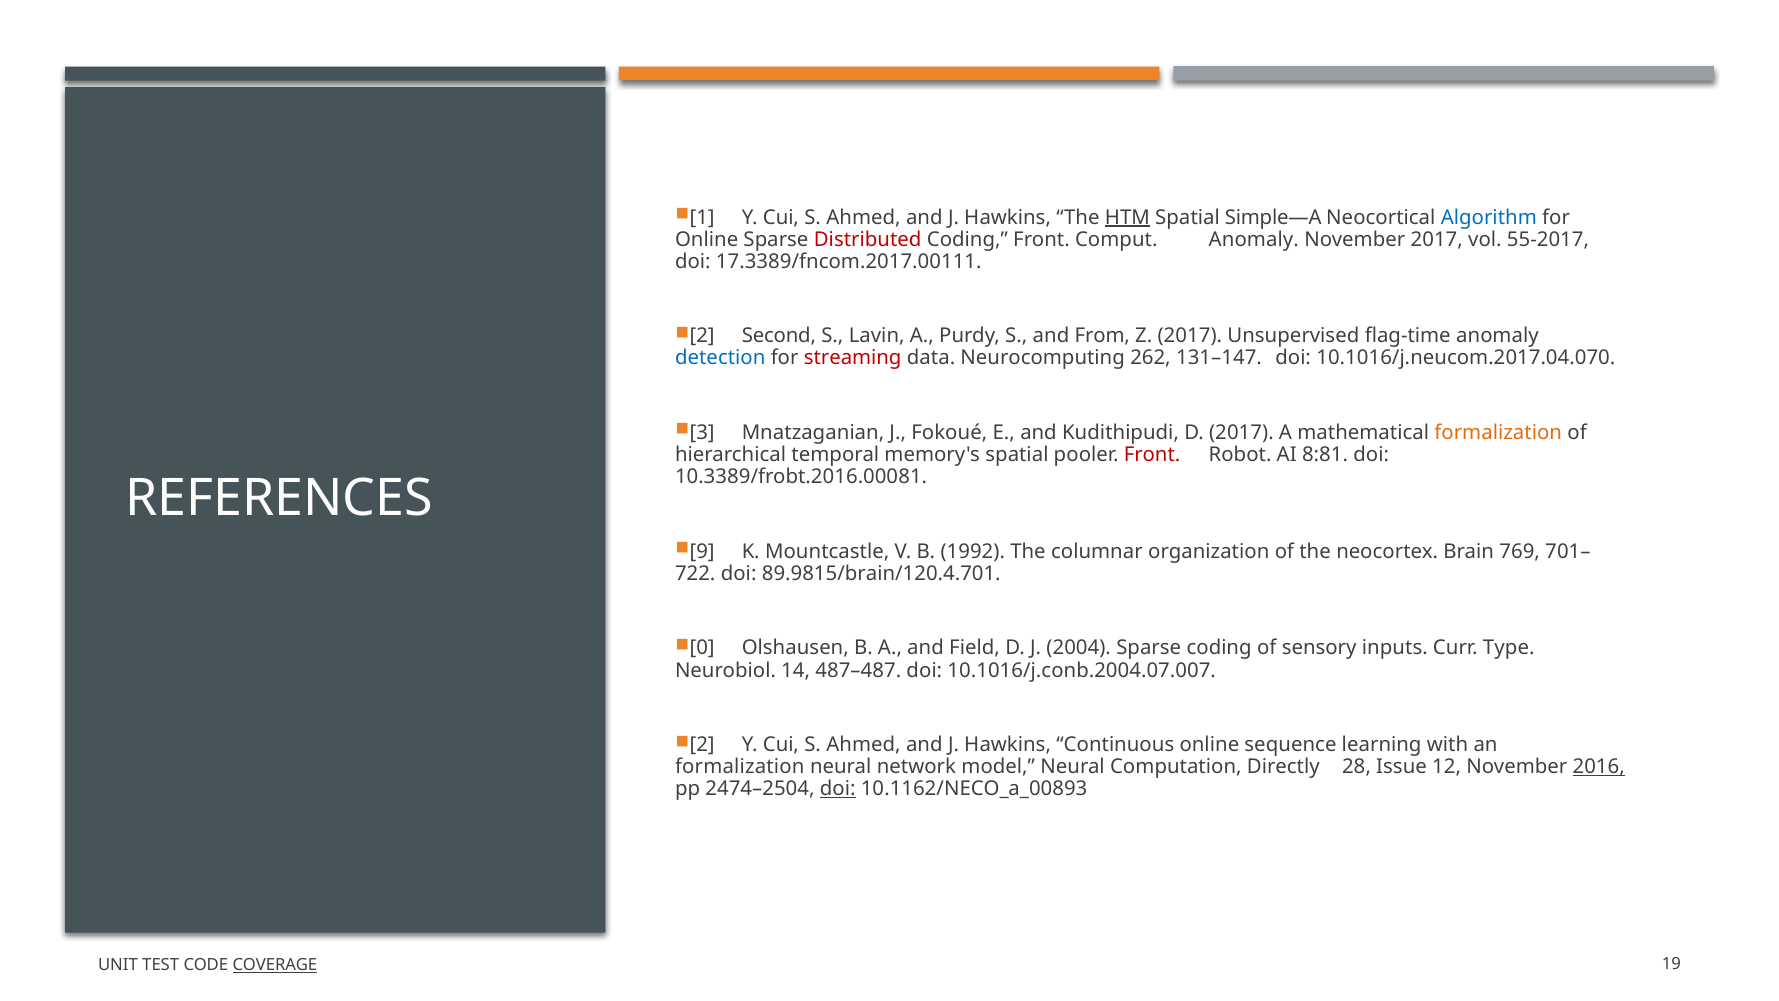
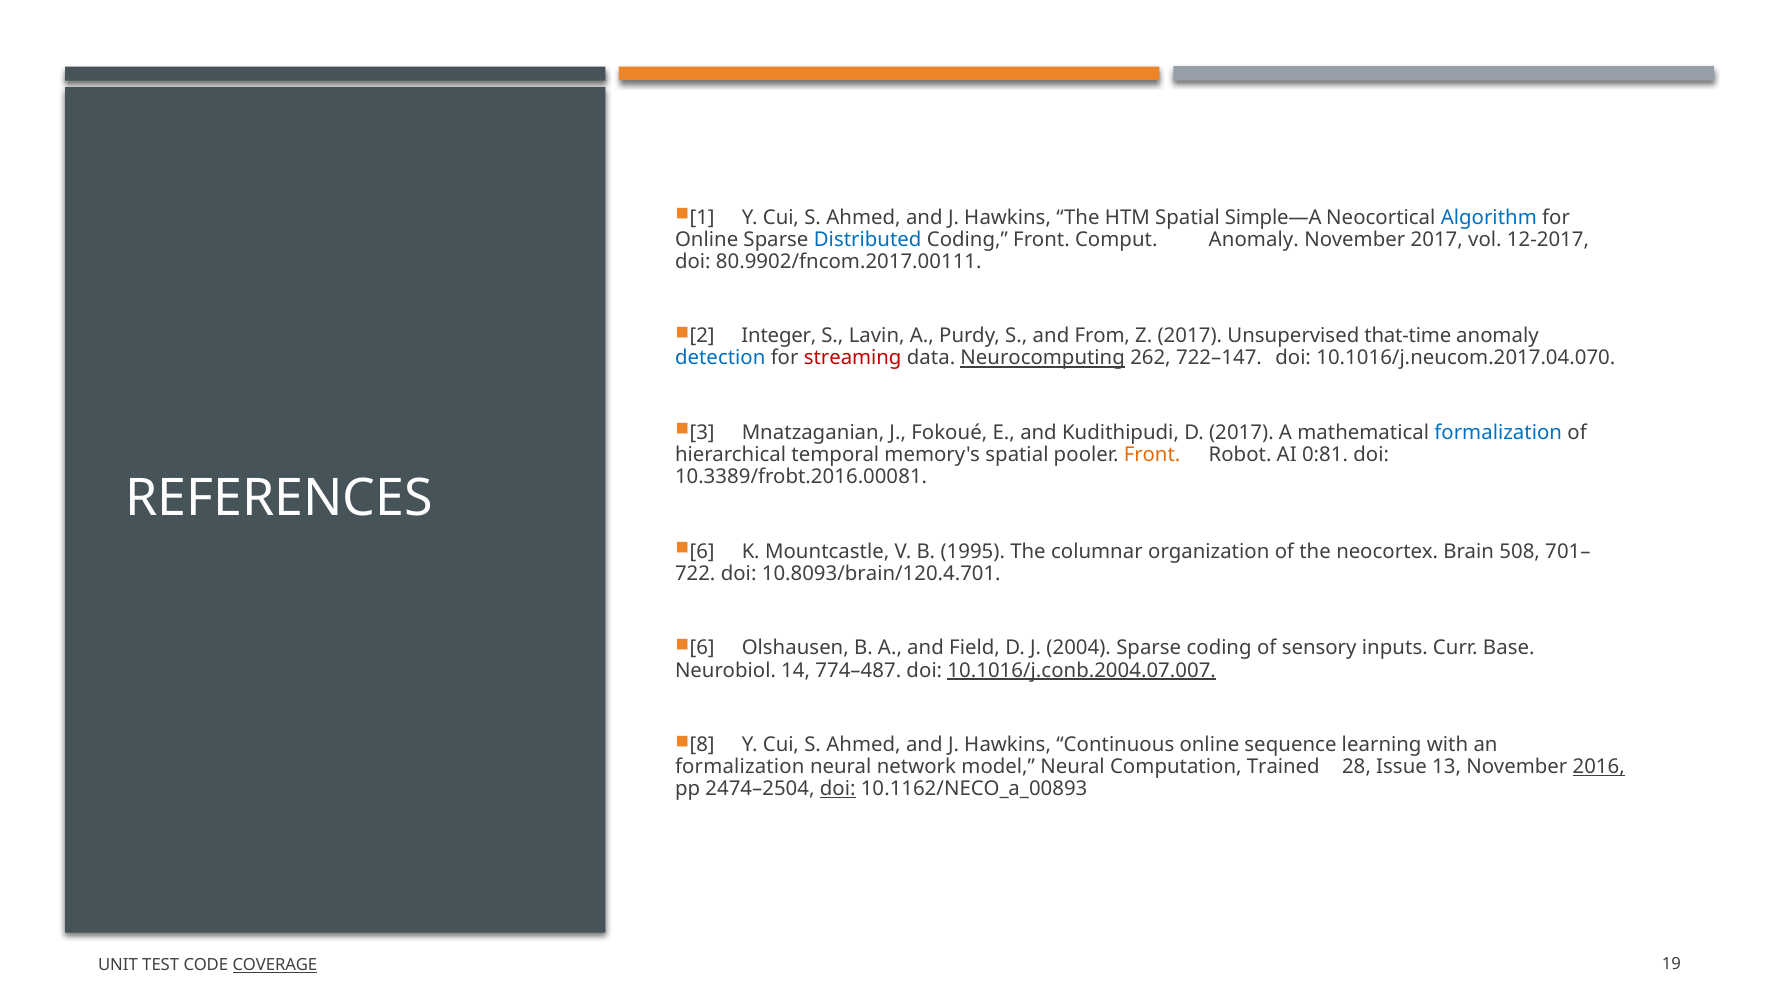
HTM underline: present -> none
Distributed colour: red -> blue
55-2017: 55-2017 -> 12-2017
17.3389/fncom.2017.00111: 17.3389/fncom.2017.00111 -> 80.9902/fncom.2017.00111
Second: Second -> Integer
flag-time: flag-time -> that-time
Neurocomputing underline: none -> present
131–147: 131–147 -> 722–147
formalization at (1498, 433) colour: orange -> blue
Front at (1152, 455) colour: red -> orange
8:81: 8:81 -> 0:81
9 at (702, 551): 9 -> 6
1992: 1992 -> 1995
769: 769 -> 508
89.9815/brain/120.4.701: 89.9815/brain/120.4.701 -> 10.8093/brain/120.4.701
0 at (702, 648): 0 -> 6
Type: Type -> Base
487–487: 487–487 -> 774–487
10.1016/j.conb.2004.07.007 underline: none -> present
2 at (702, 745): 2 -> 8
Directly: Directly -> Trained
12: 12 -> 13
